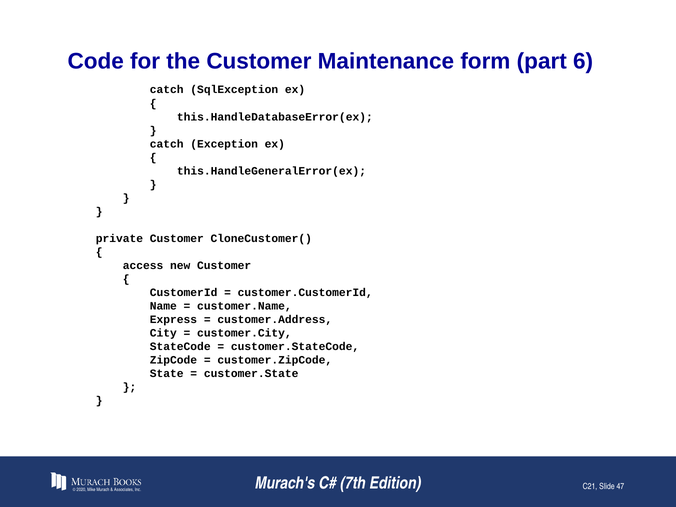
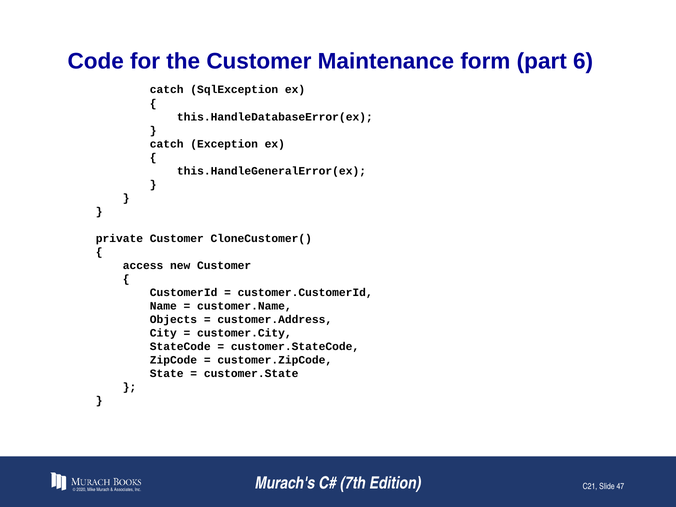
Express: Express -> Objects
